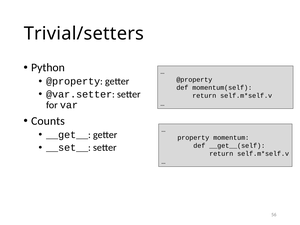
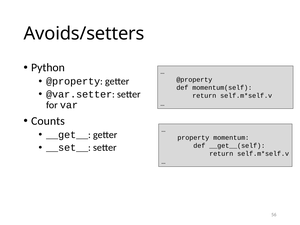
Trivial/setters: Trivial/setters -> Avoids/setters
